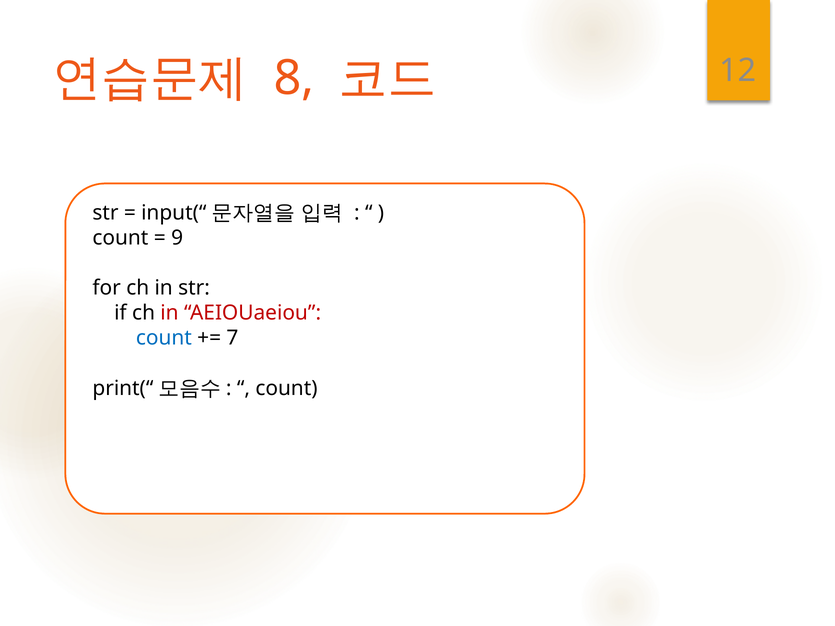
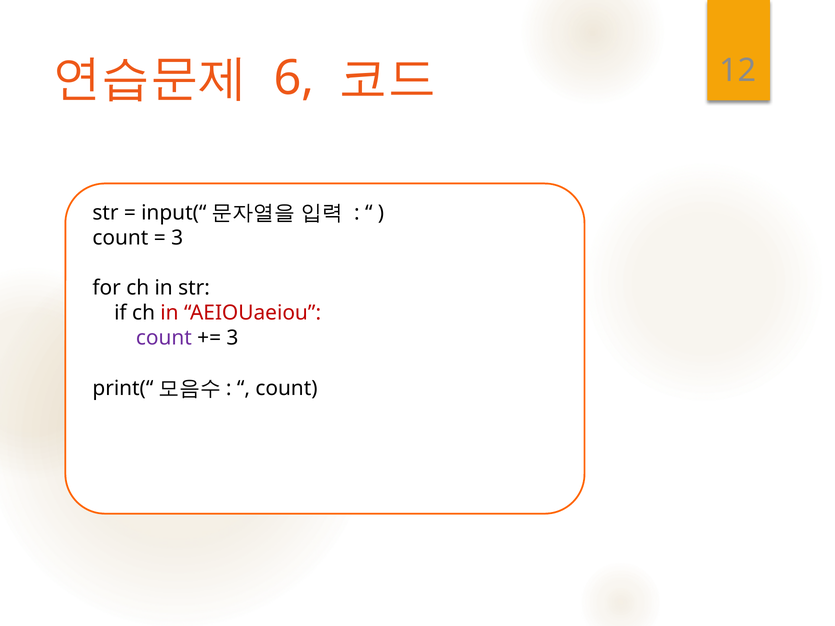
8: 8 -> 6
9 at (177, 238): 9 -> 3
count at (164, 338) colour: blue -> purple
7 at (232, 338): 7 -> 3
